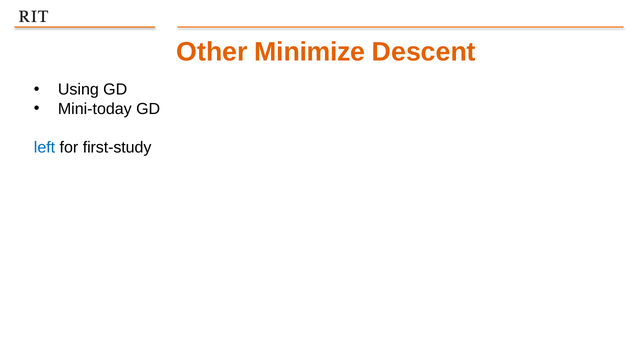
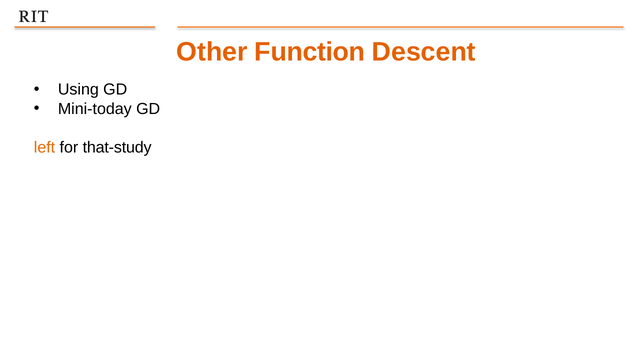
Minimize: Minimize -> Function
left colour: blue -> orange
first-study: first-study -> that-study
